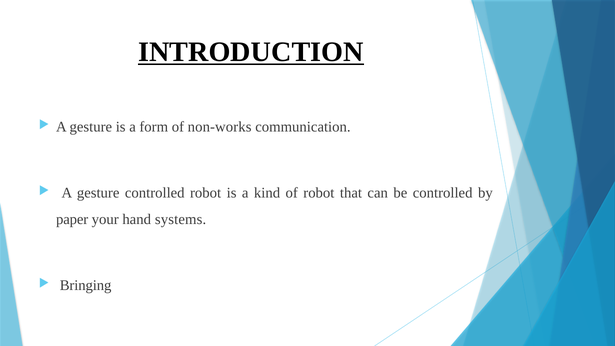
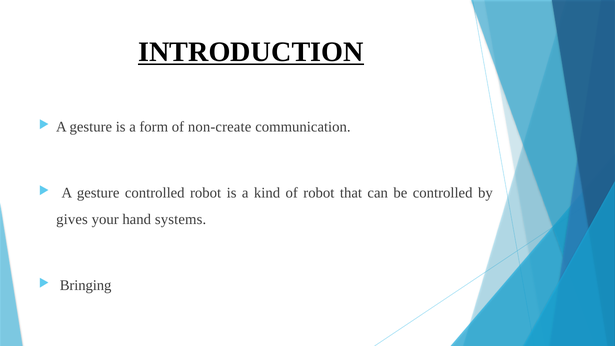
non-works: non-works -> non-create
paper: paper -> gives
